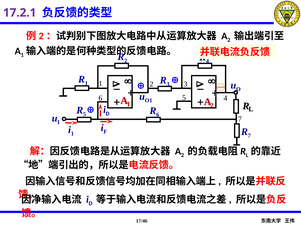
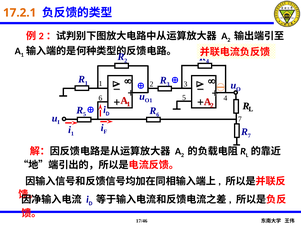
17.2.1 colour: purple -> orange
